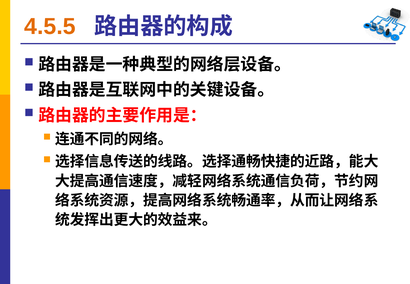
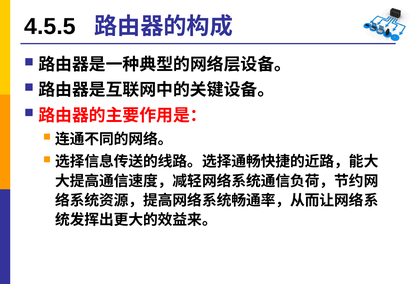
4.5.5 colour: orange -> black
